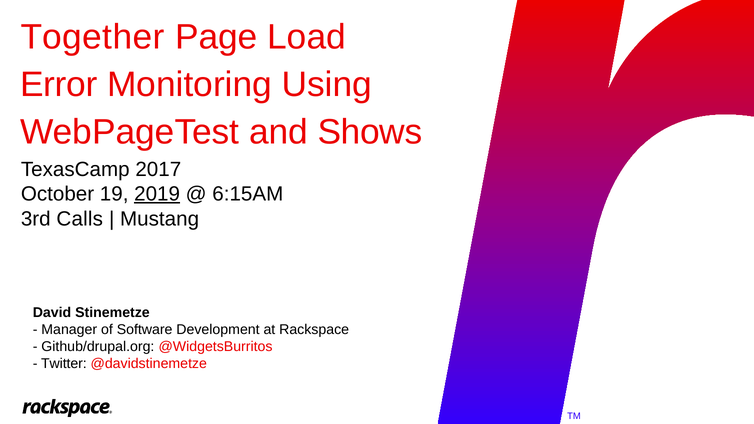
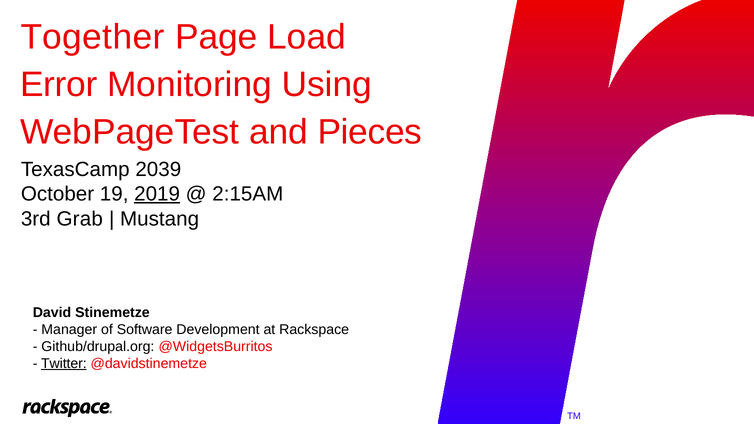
Shows: Shows -> Pieces
2017: 2017 -> 2039
6:15AM: 6:15AM -> 2:15AM
Calls: Calls -> Grab
Twitter underline: none -> present
